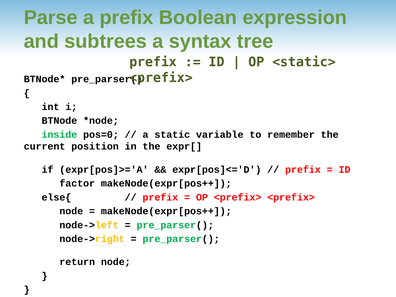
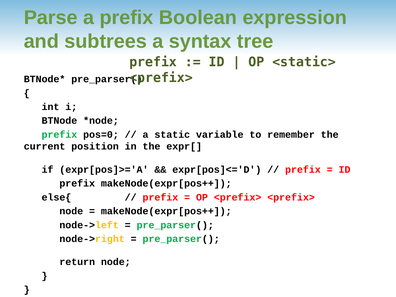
inside at (59, 135): inside -> prefix
factor at (77, 183): factor -> prefix
